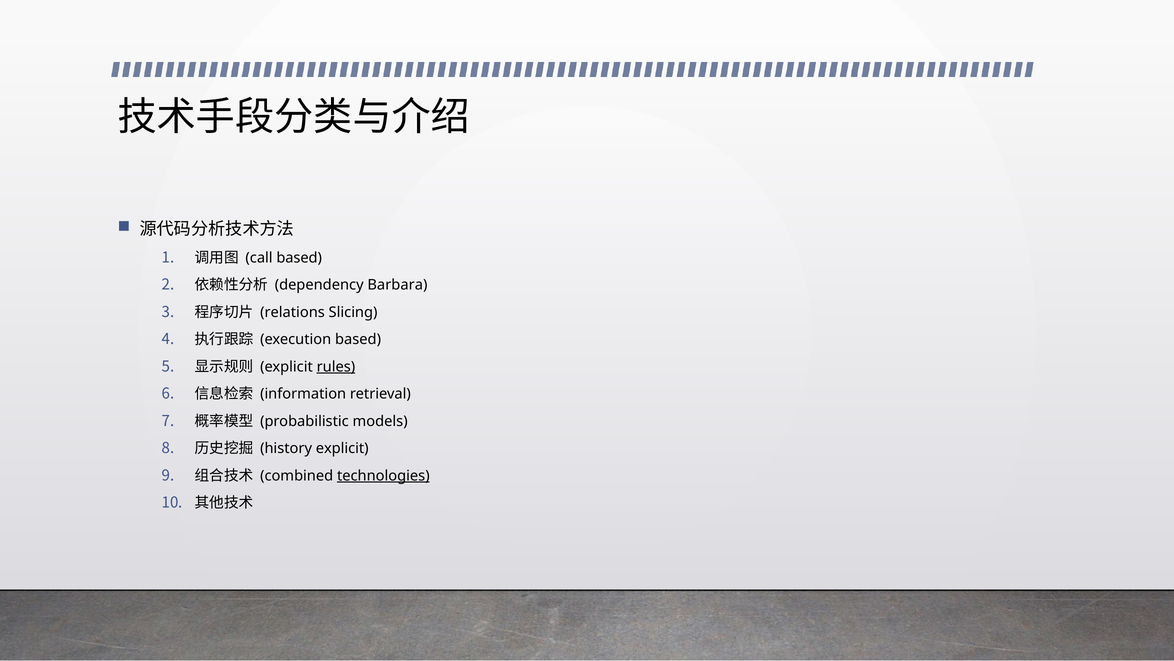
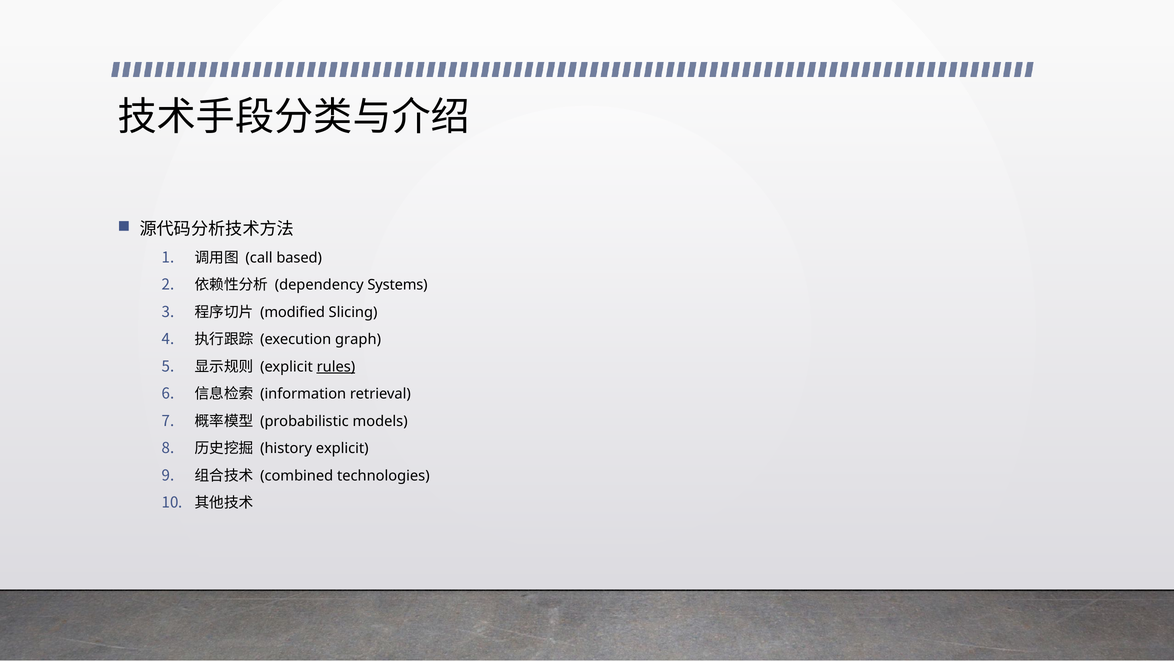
Barbara: Barbara -> Systems
relations: relations -> modified
execution based: based -> graph
technologies underline: present -> none
